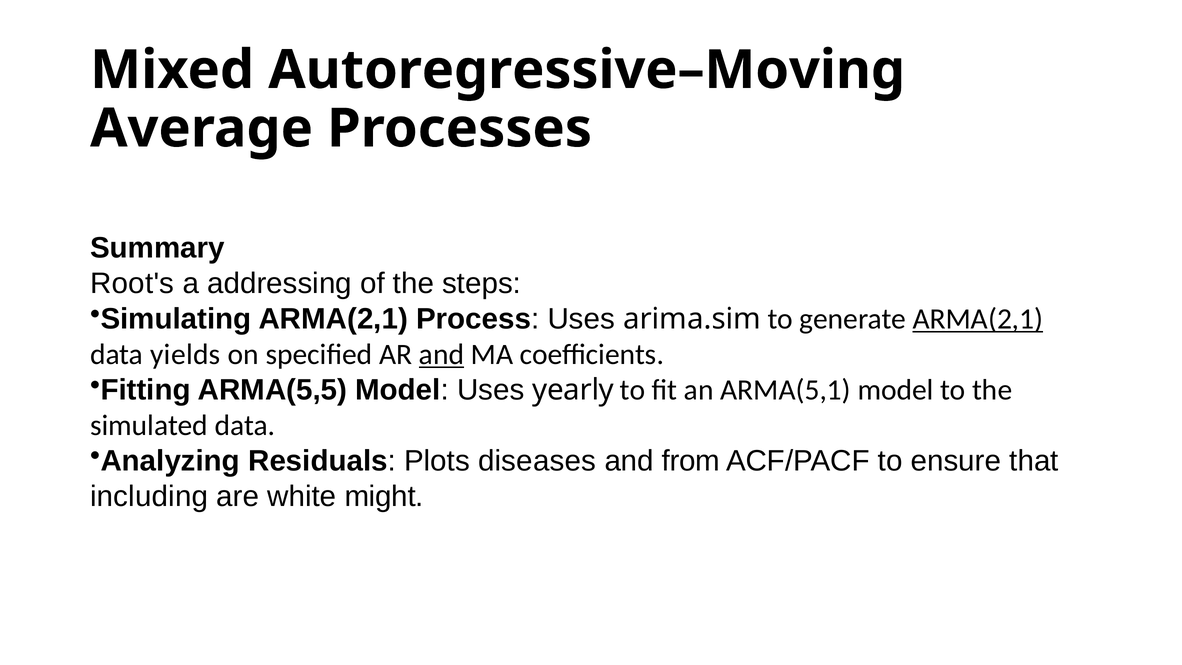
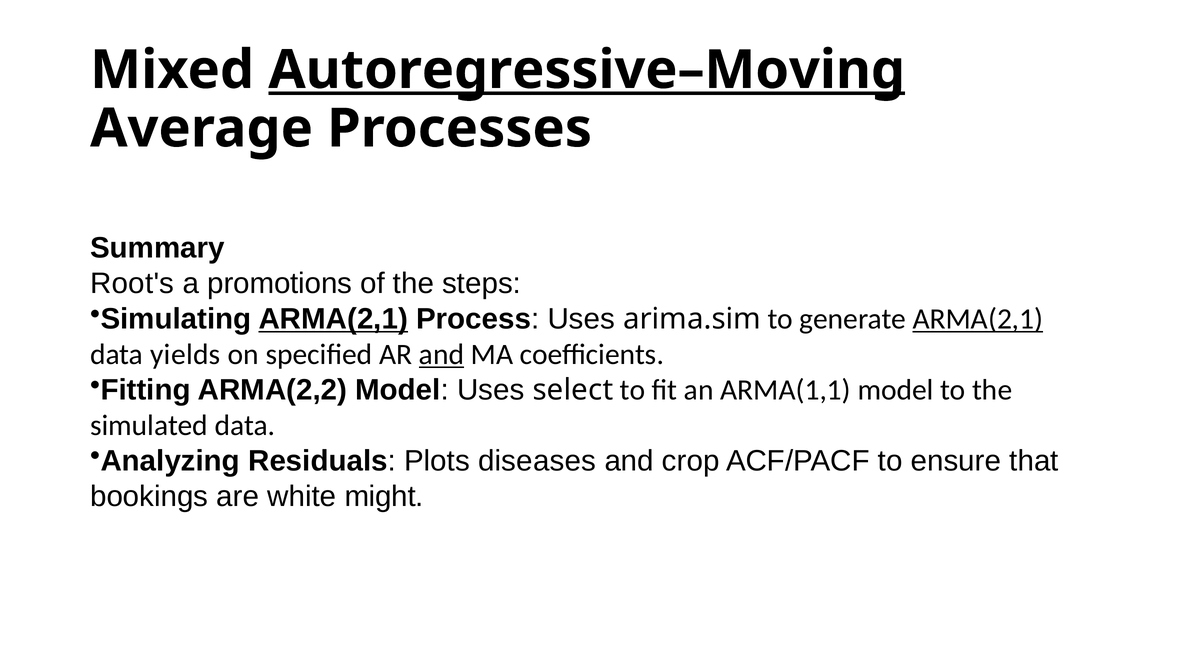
Autoregressive–Moving underline: none -> present
addressing: addressing -> promotions
ARMA(2,1 at (333, 319) underline: none -> present
ARMA(5,5: ARMA(5,5 -> ARMA(2,2
yearly: yearly -> select
ARMA(5,1: ARMA(5,1 -> ARMA(1,1
from: from -> crop
including: including -> bookings
